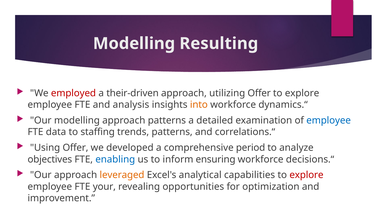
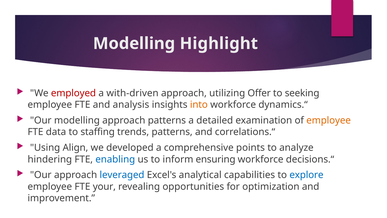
Resulting: Resulting -> Highlight
their-driven: their-driven -> with-driven
explore at (302, 93): explore -> seeking
employee at (329, 120) colour: blue -> orange
Using Offer: Offer -> Align
period: period -> points
objectives: objectives -> hindering
leveraged colour: orange -> blue
explore at (306, 175) colour: red -> blue
